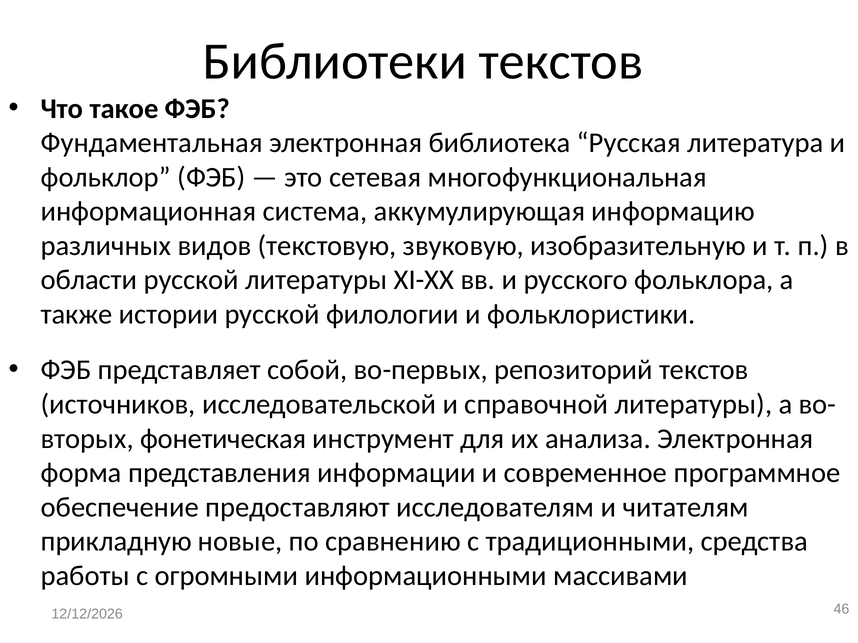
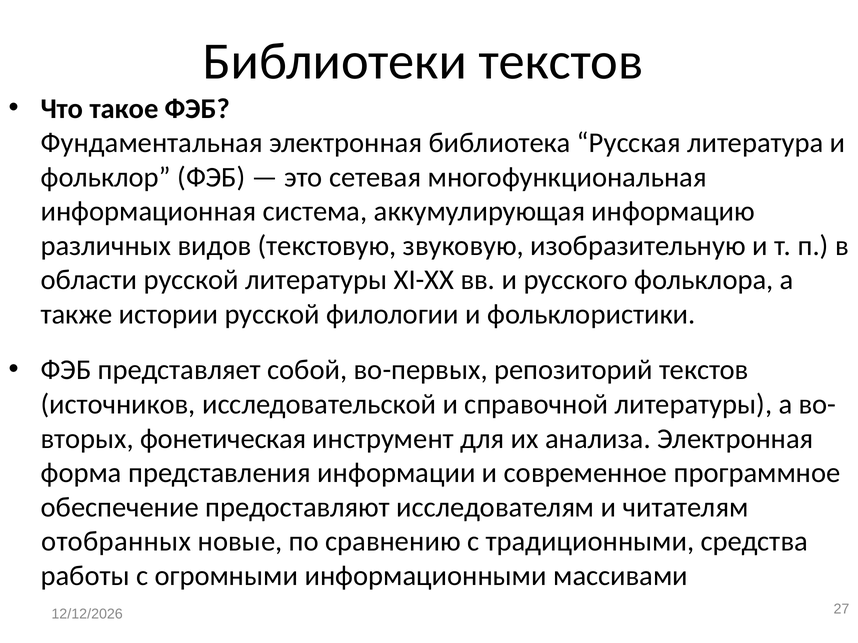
прикладную: прикладную -> отобранных
46: 46 -> 27
